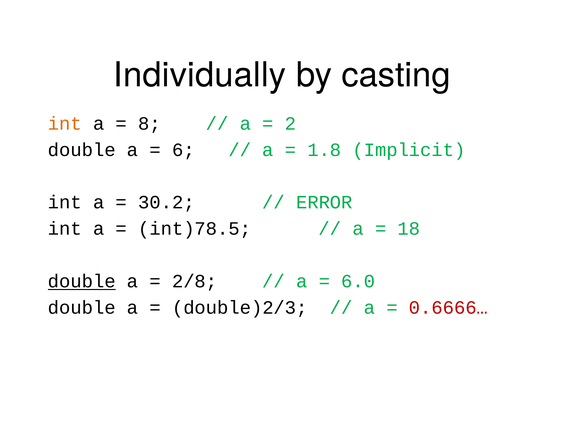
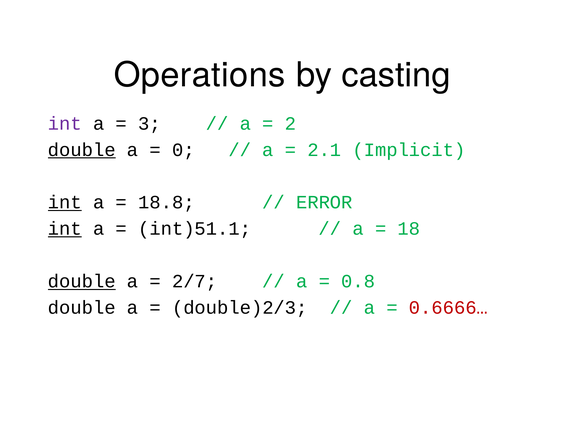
Individually: Individually -> Operations
int at (65, 124) colour: orange -> purple
8: 8 -> 3
double at (82, 150) underline: none -> present
6: 6 -> 0
1.8: 1.8 -> 2.1
int at (65, 202) underline: none -> present
30.2: 30.2 -> 18.8
int at (65, 229) underline: none -> present
int)78.5: int)78.5 -> int)51.1
2/8: 2/8 -> 2/7
6.0: 6.0 -> 0.8
